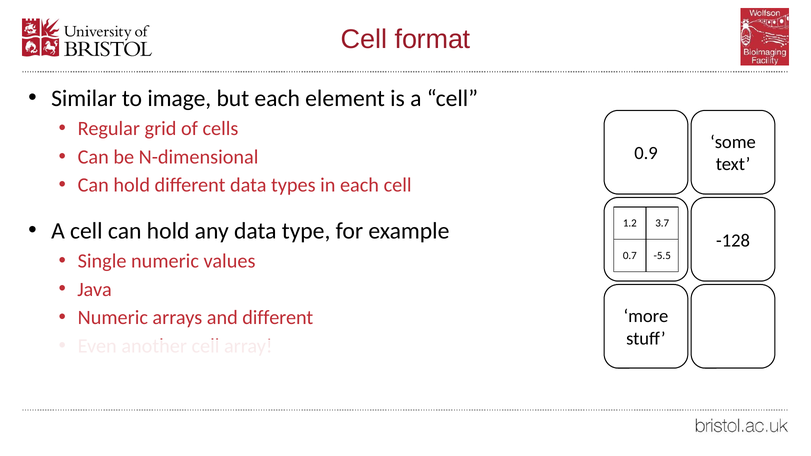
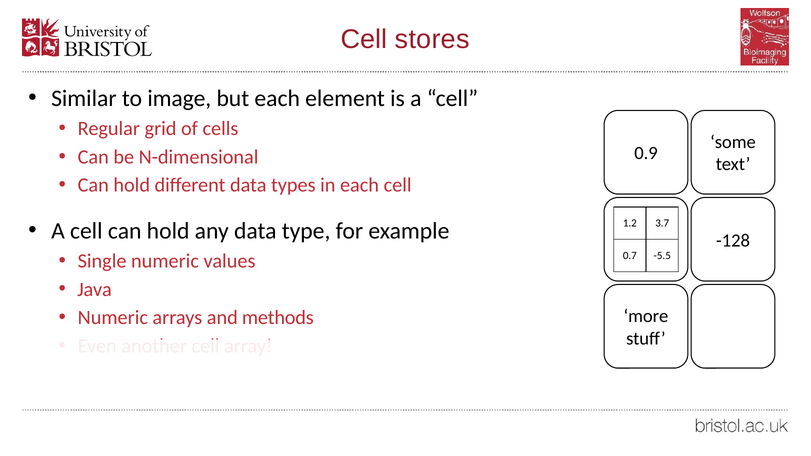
format: format -> stores
and different: different -> methods
